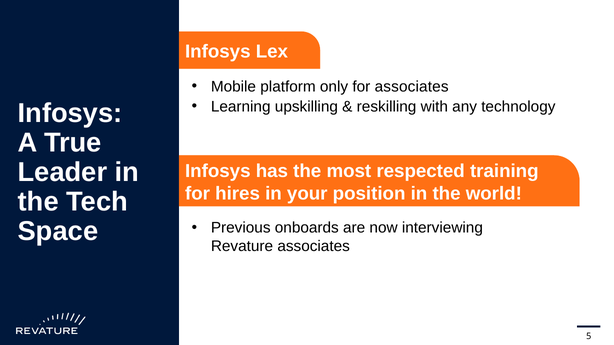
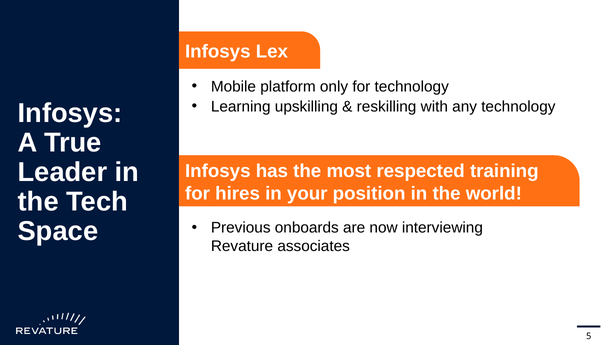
for associates: associates -> technology
